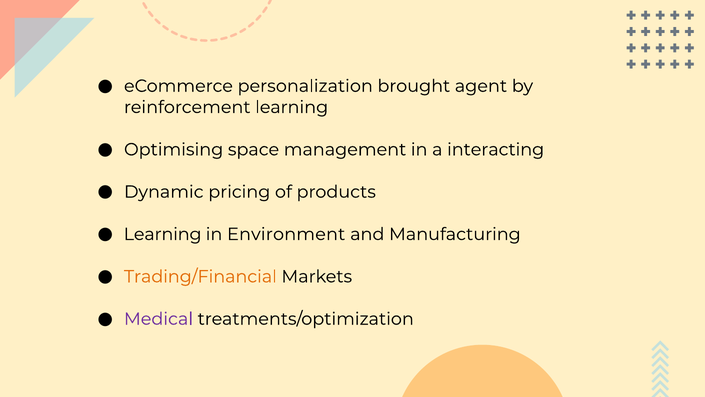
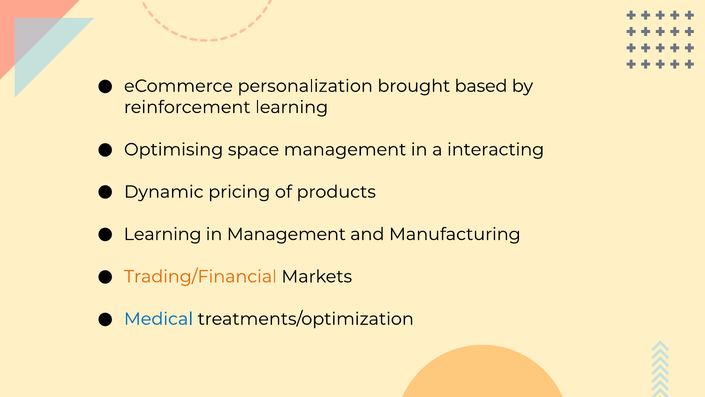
agent: agent -> based
in Environment: Environment -> Management
Medical colour: purple -> blue
